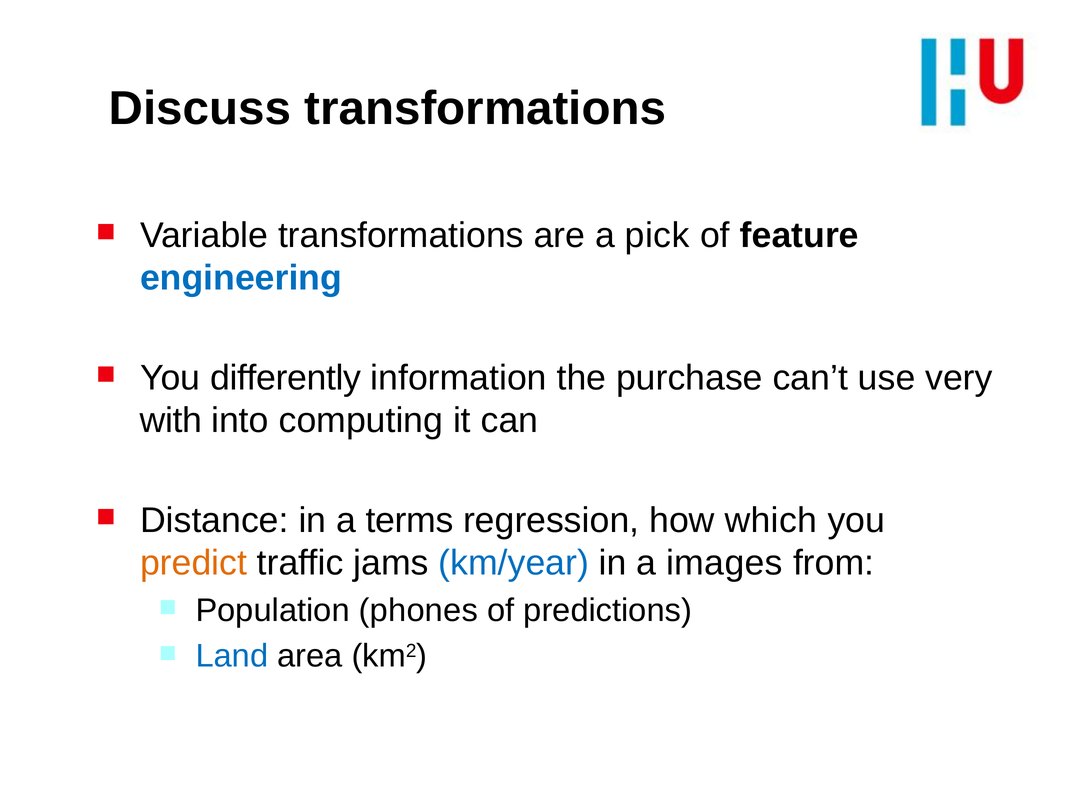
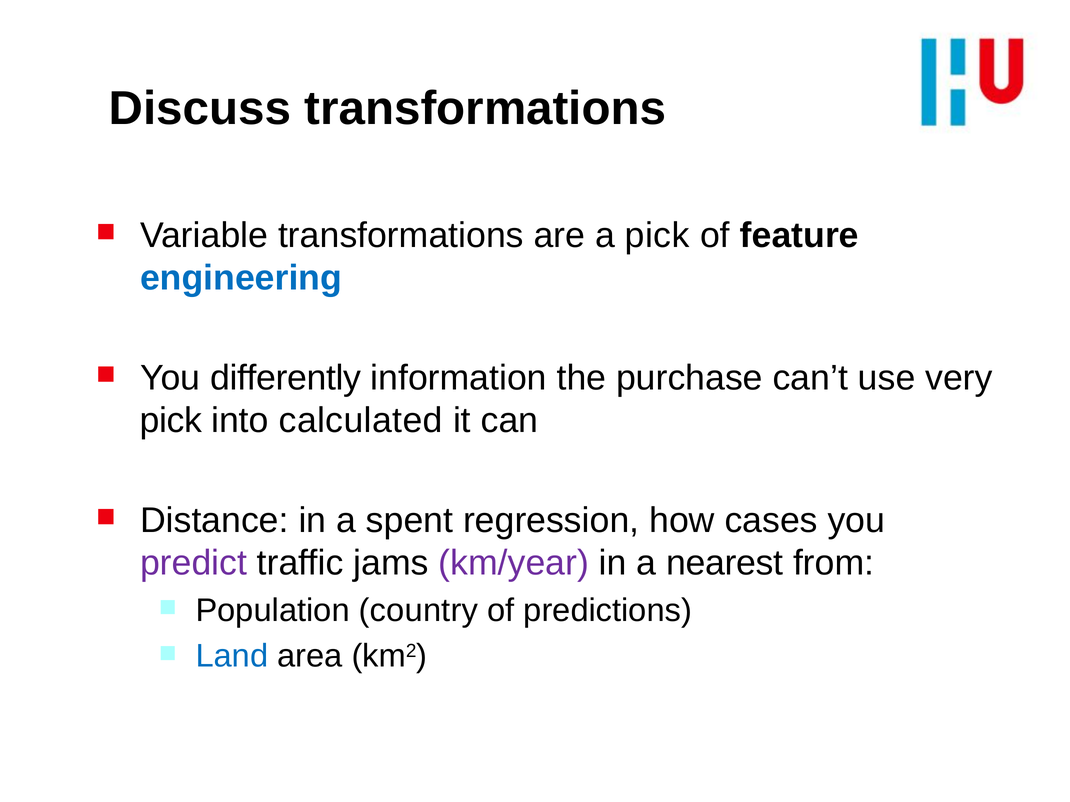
with at (171, 421): with -> pick
computing: computing -> calculated
terms: terms -> spent
which: which -> cases
predict colour: orange -> purple
km/year colour: blue -> purple
images: images -> nearest
phones: phones -> country
